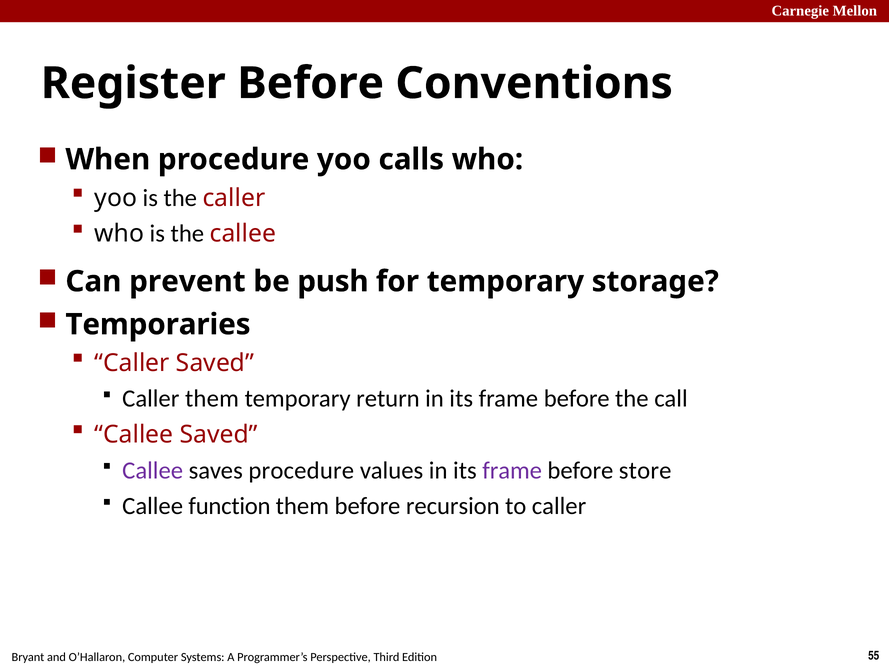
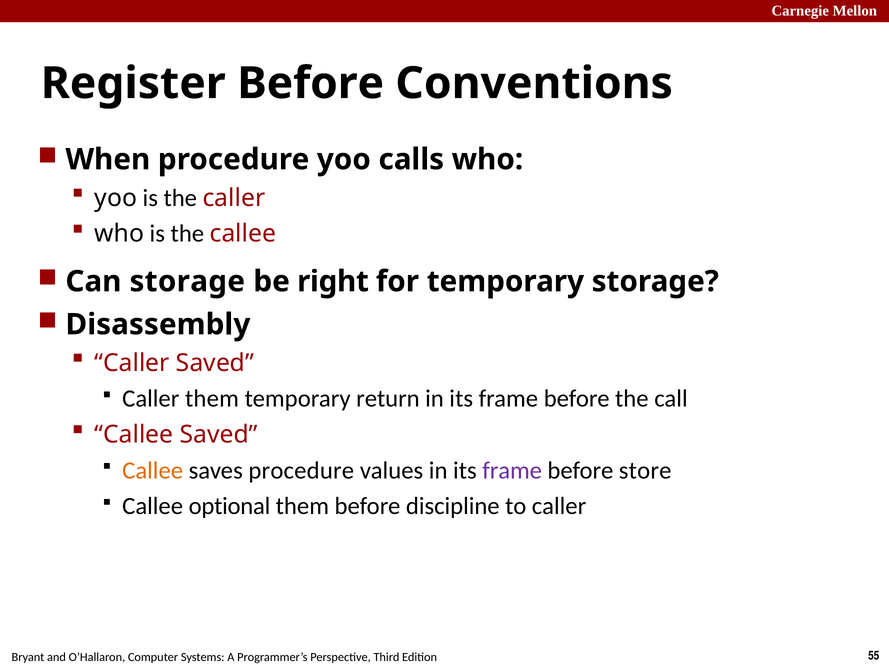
Can prevent: prevent -> storage
push: push -> right
Temporaries: Temporaries -> Disassembly
Callee at (153, 470) colour: purple -> orange
function: function -> optional
recursion: recursion -> discipline
